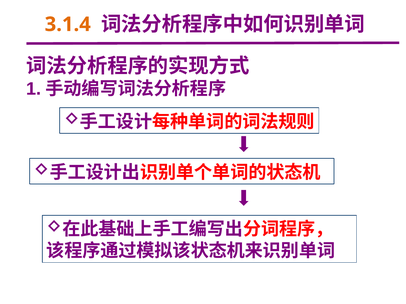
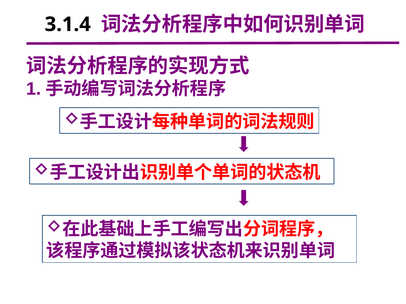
3.1.4 colour: orange -> black
